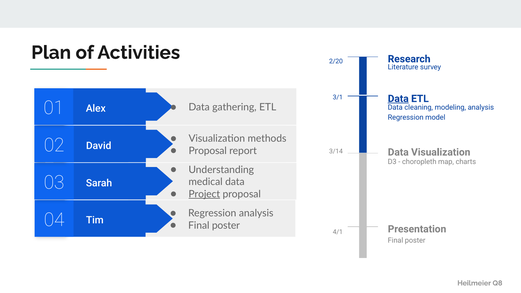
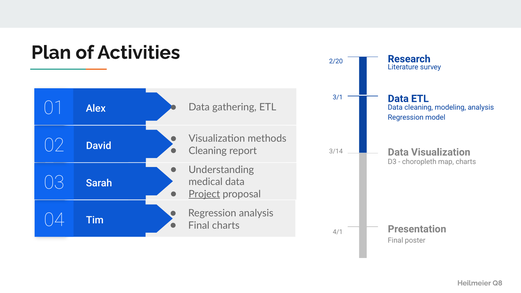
Data at (398, 99) underline: present -> none
Proposal at (208, 151): Proposal -> Cleaning
poster at (226, 225): poster -> charts
